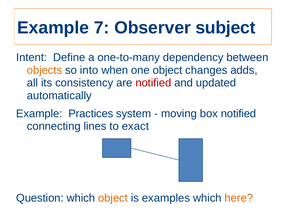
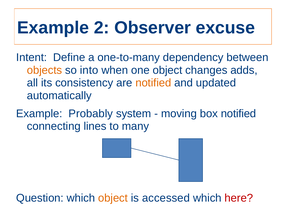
7: 7 -> 2
subject: subject -> excuse
notified at (153, 83) colour: red -> orange
Practices: Practices -> Probably
exact: exact -> many
examples: examples -> accessed
here colour: orange -> red
